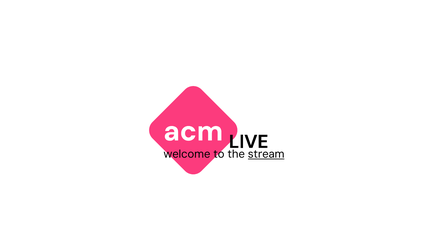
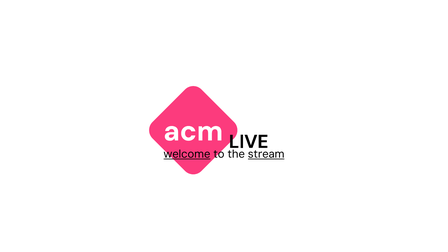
welcome underline: none -> present
